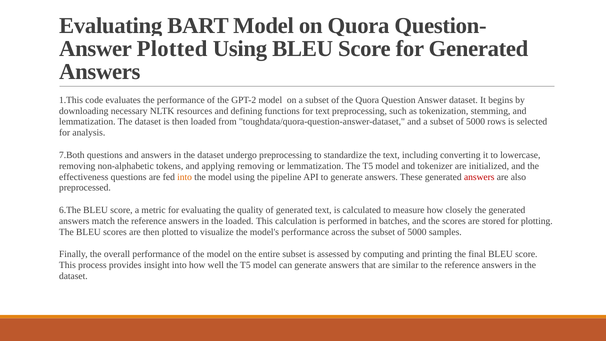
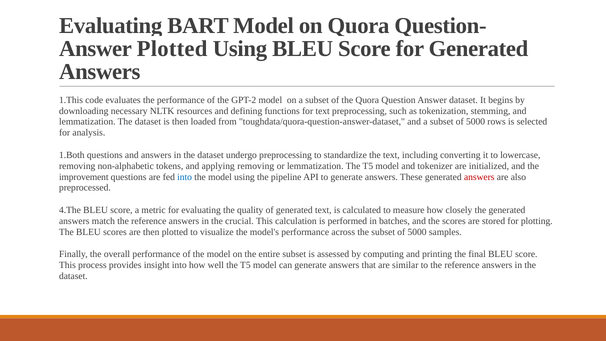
7.Both: 7.Both -> 1.Both
effectiveness: effectiveness -> improvement
into at (185, 177) colour: orange -> blue
6.The: 6.The -> 4.The
the loaded: loaded -> crucial
